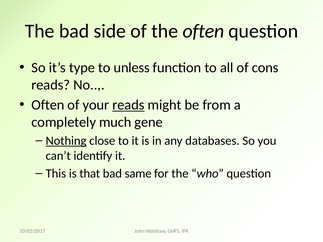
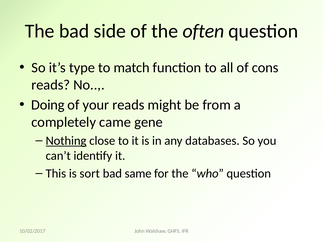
unless: unless -> match
Often at (48, 105): Often -> Doing
reads at (128, 105) underline: present -> none
much: much -> came
that: that -> sort
